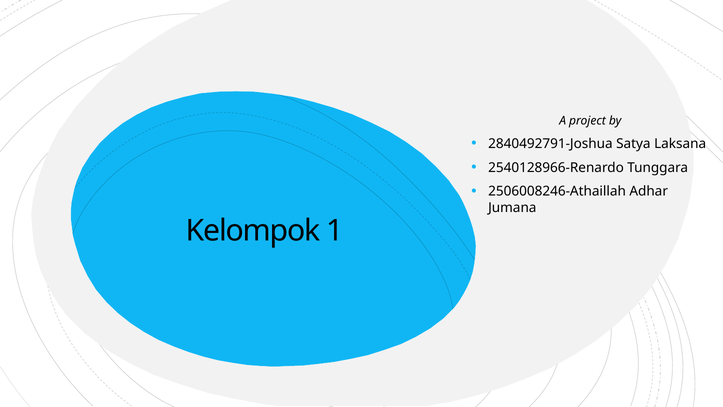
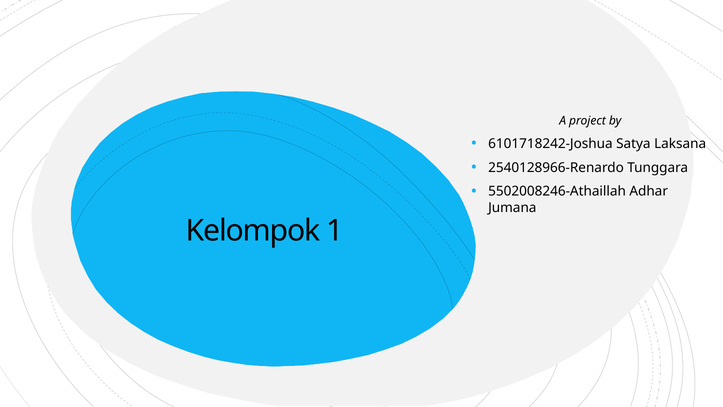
2840492791-Joshua: 2840492791-Joshua -> 6101718242-Joshua
2506008246-Athaillah: 2506008246-Athaillah -> 5502008246-Athaillah
